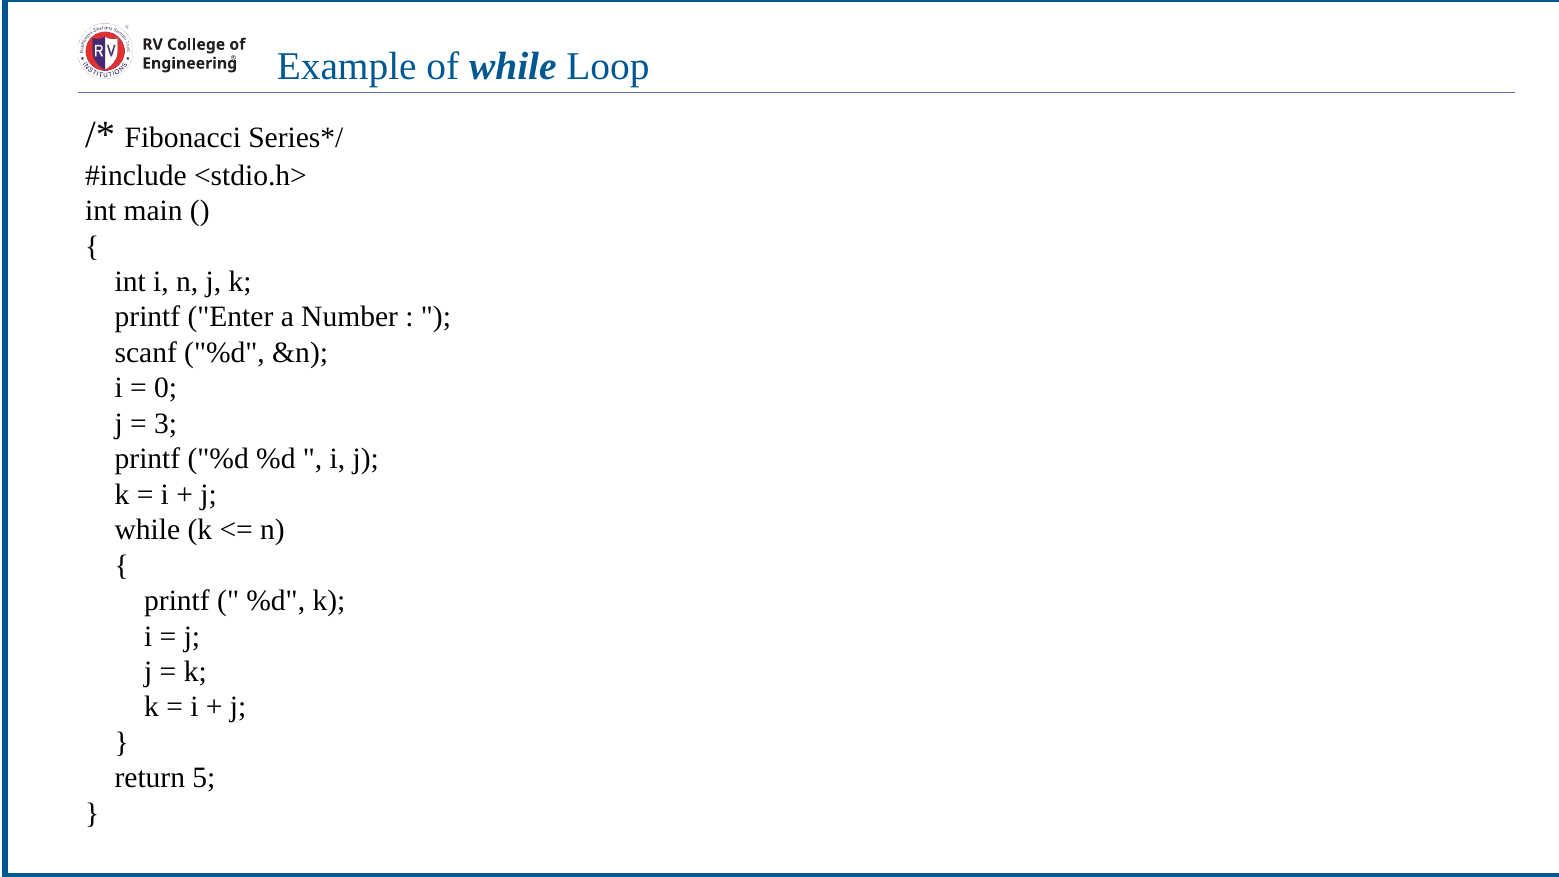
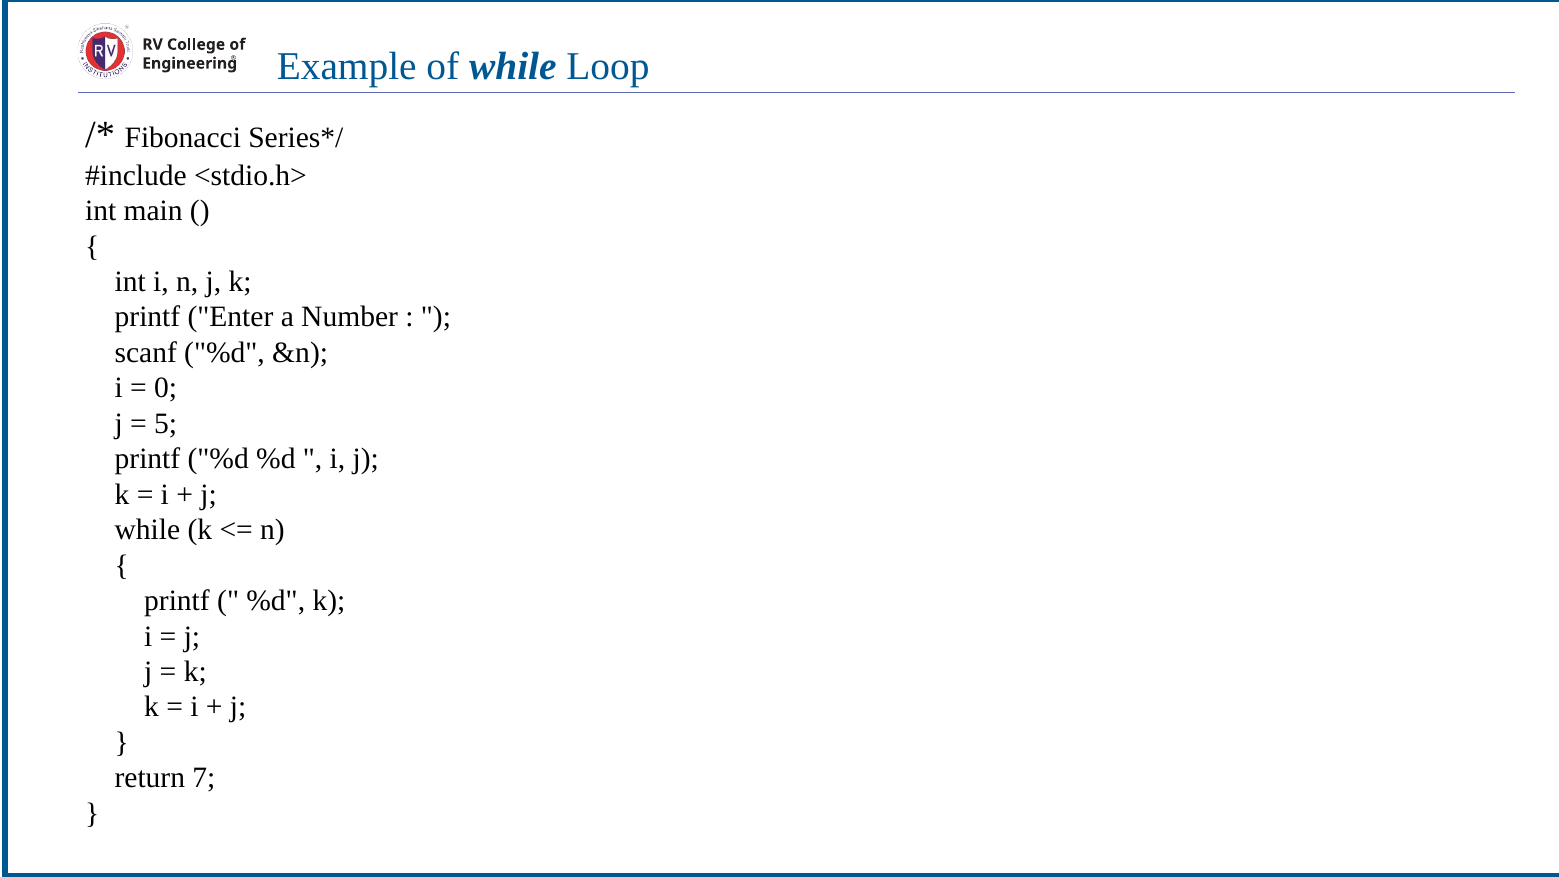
3: 3 -> 5
5: 5 -> 7
